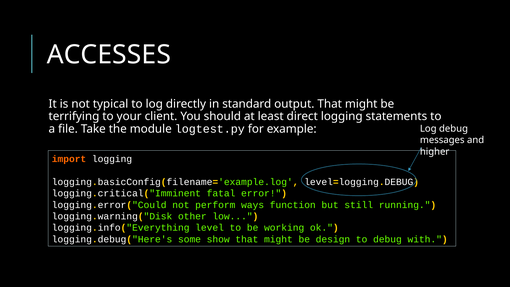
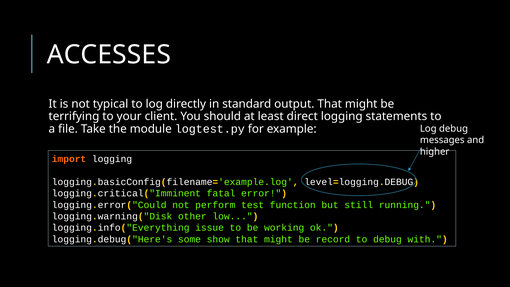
ways: ways -> test
level: level -> issue
design: design -> record
